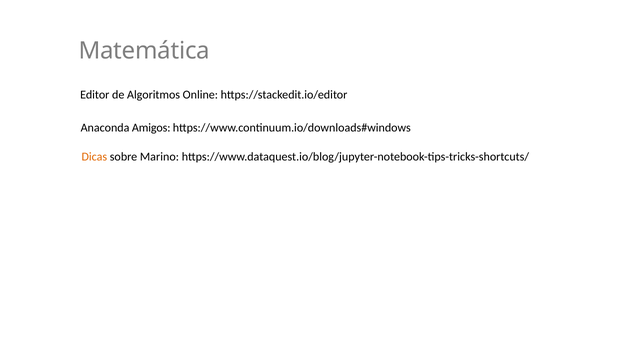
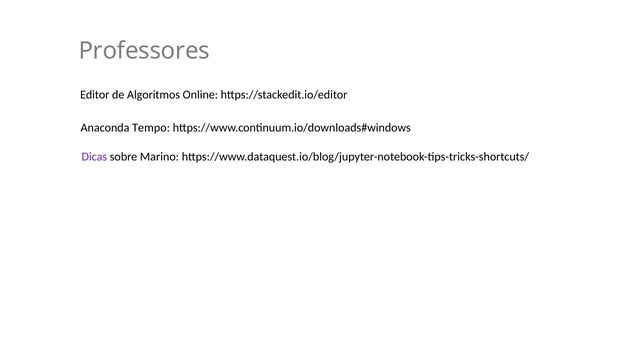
Matemática: Matemática -> Professores
Amigos: Amigos -> Tempo
Dicas colour: orange -> purple
